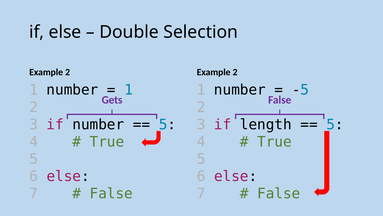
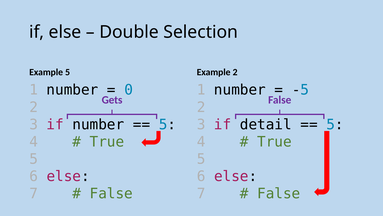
2 at (68, 72): 2 -> 5
1 at (129, 90): 1 -> 0
length: length -> detail
